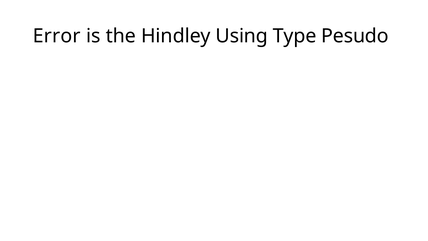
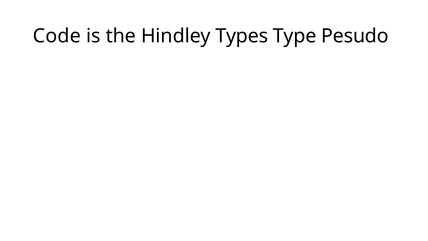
Error: Error -> Code
Using: Using -> Types
